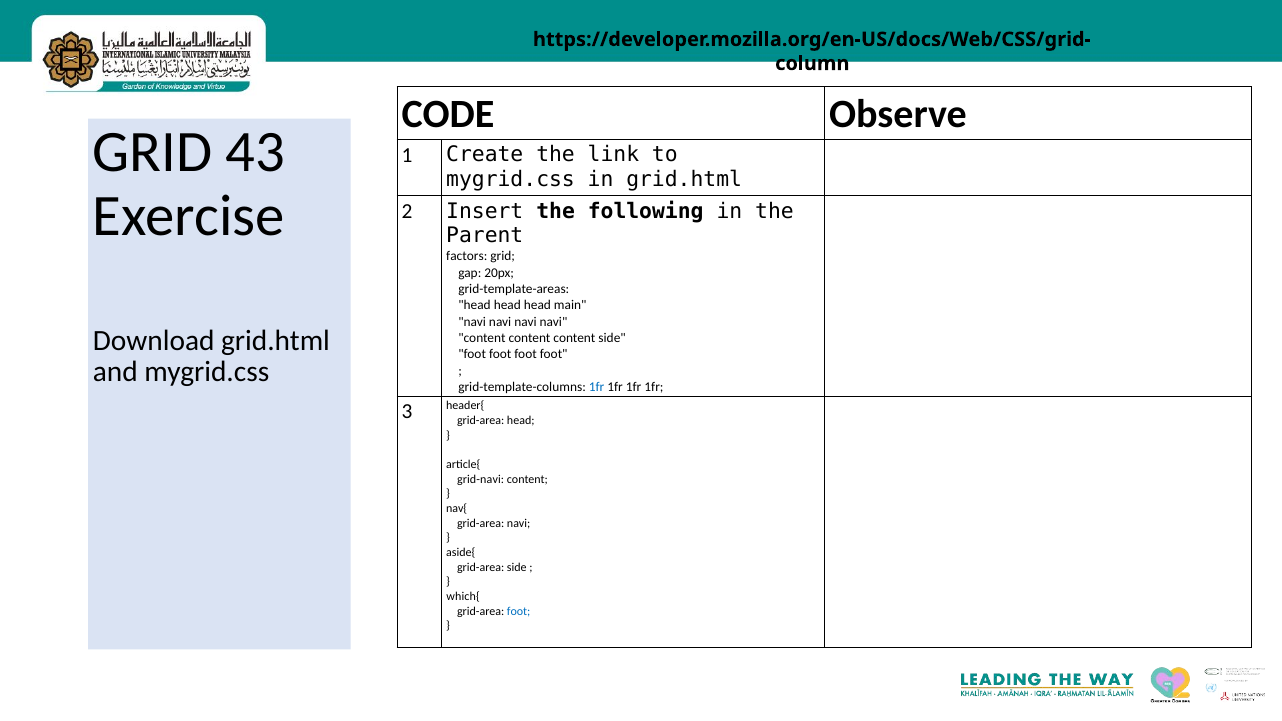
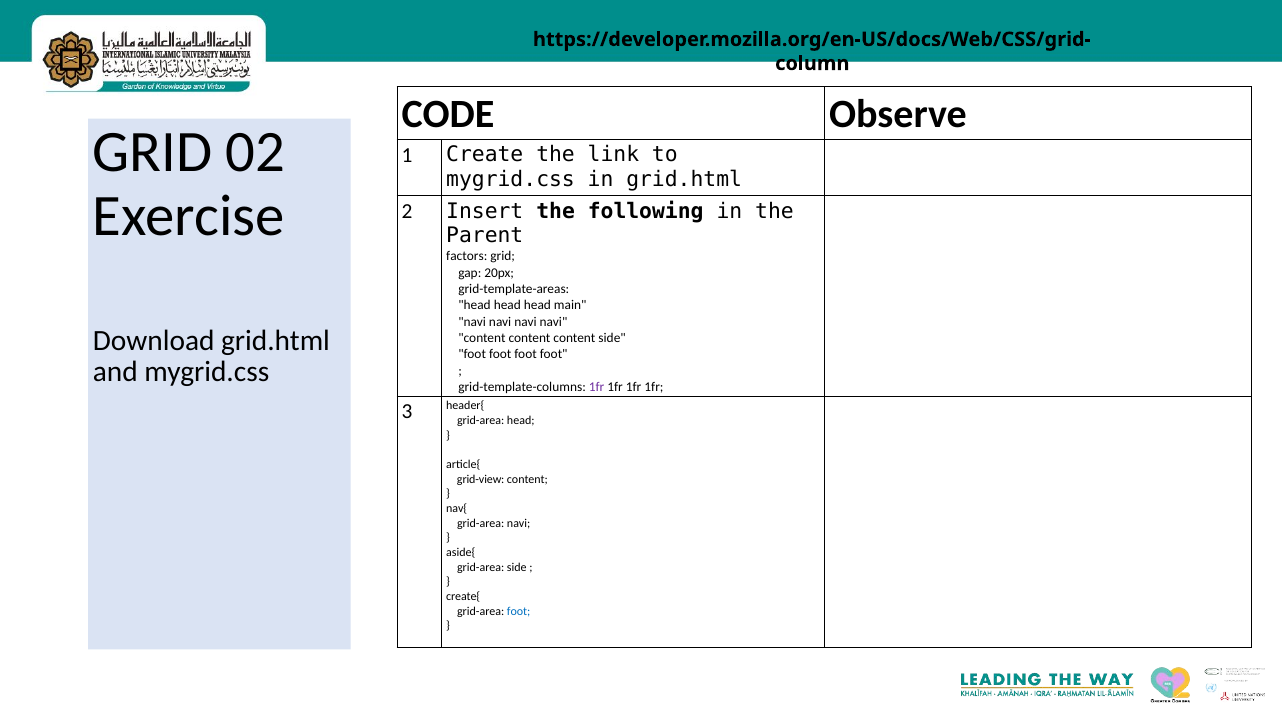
43: 43 -> 02
1fr at (597, 387) colour: blue -> purple
grid-navi: grid-navi -> grid-view
which{: which{ -> create{
